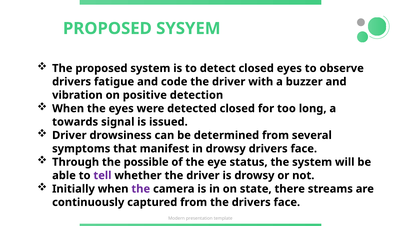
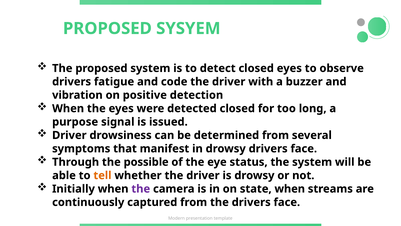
towards: towards -> purpose
tell colour: purple -> orange
state there: there -> when
